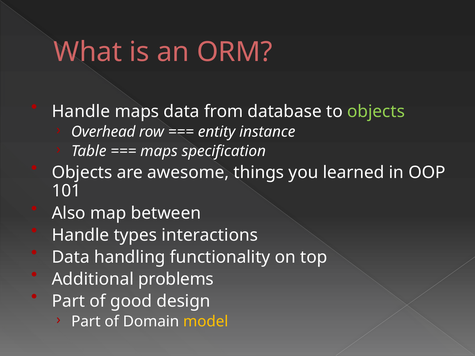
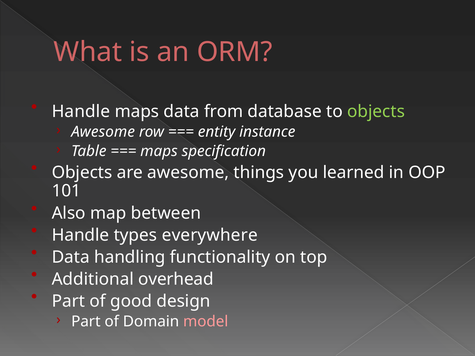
Overhead at (103, 132): Overhead -> Awesome
interactions: interactions -> everywhere
problems: problems -> overhead
model colour: yellow -> pink
